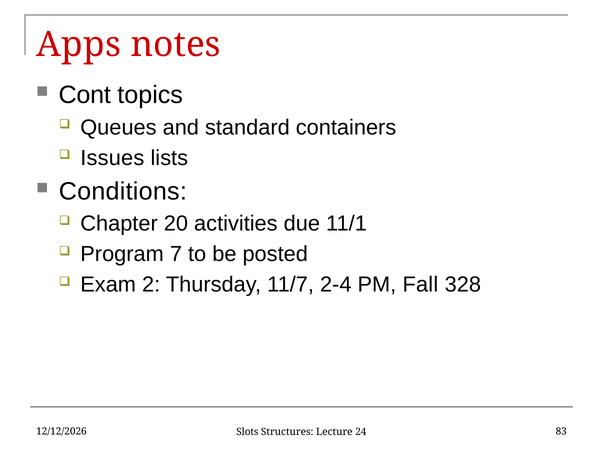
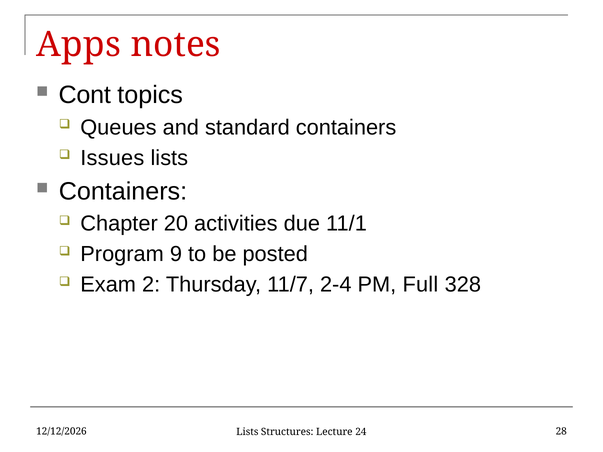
Conditions at (123, 191): Conditions -> Containers
7: 7 -> 9
Fall: Fall -> Full
83: 83 -> 28
Slots at (247, 432): Slots -> Lists
